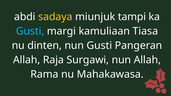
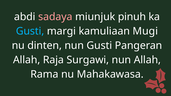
sadaya colour: yellow -> pink
tampi: tampi -> pinuh
Tiasa: Tiasa -> Mugi
